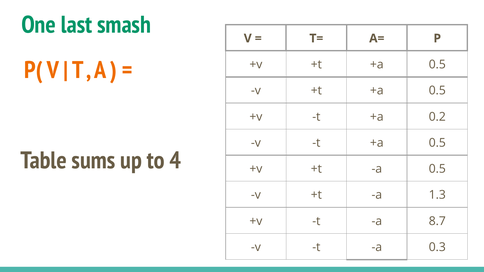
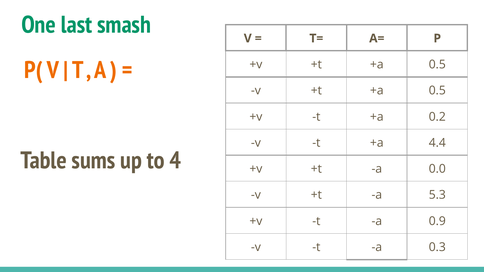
t +a 0.5: 0.5 -> 4.4
a 0.5: 0.5 -> 0.0
1.3: 1.3 -> 5.3
8.7: 8.7 -> 0.9
